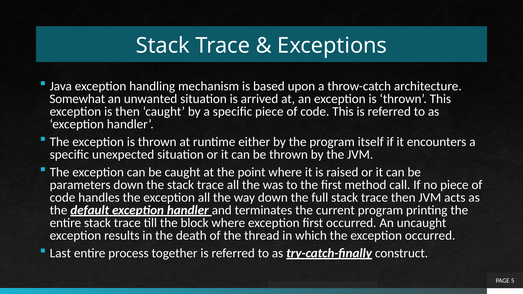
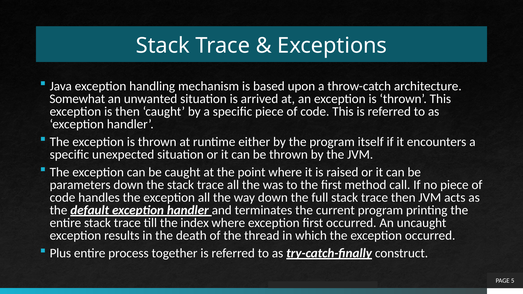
block: block -> index
Last: Last -> Plus
